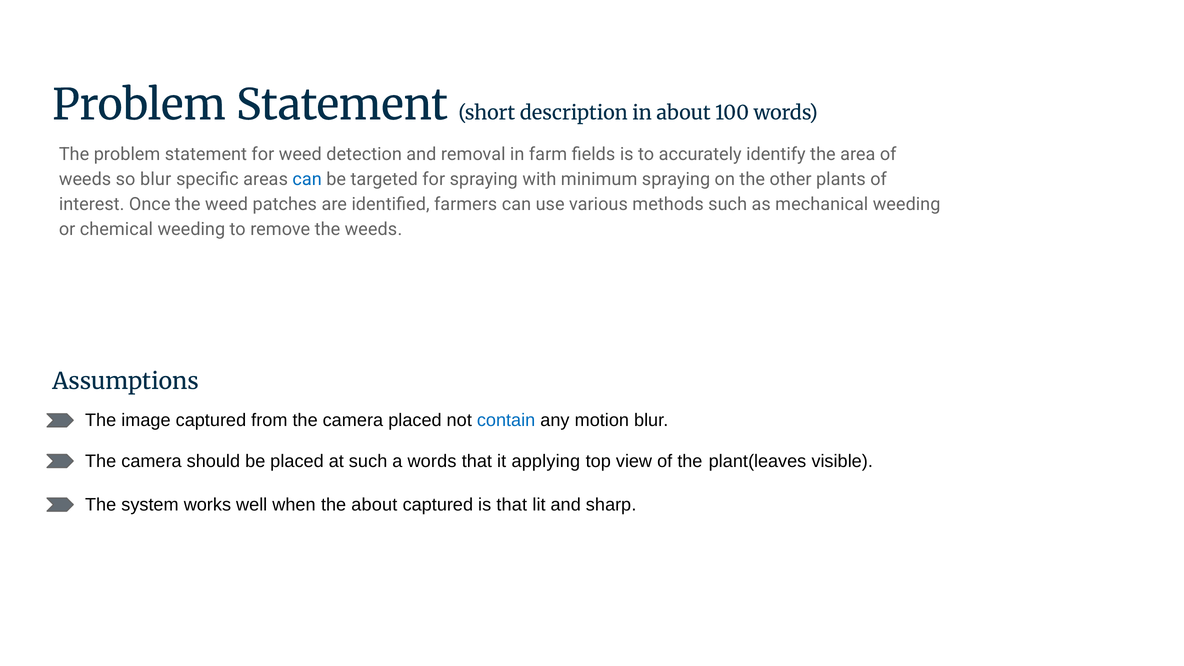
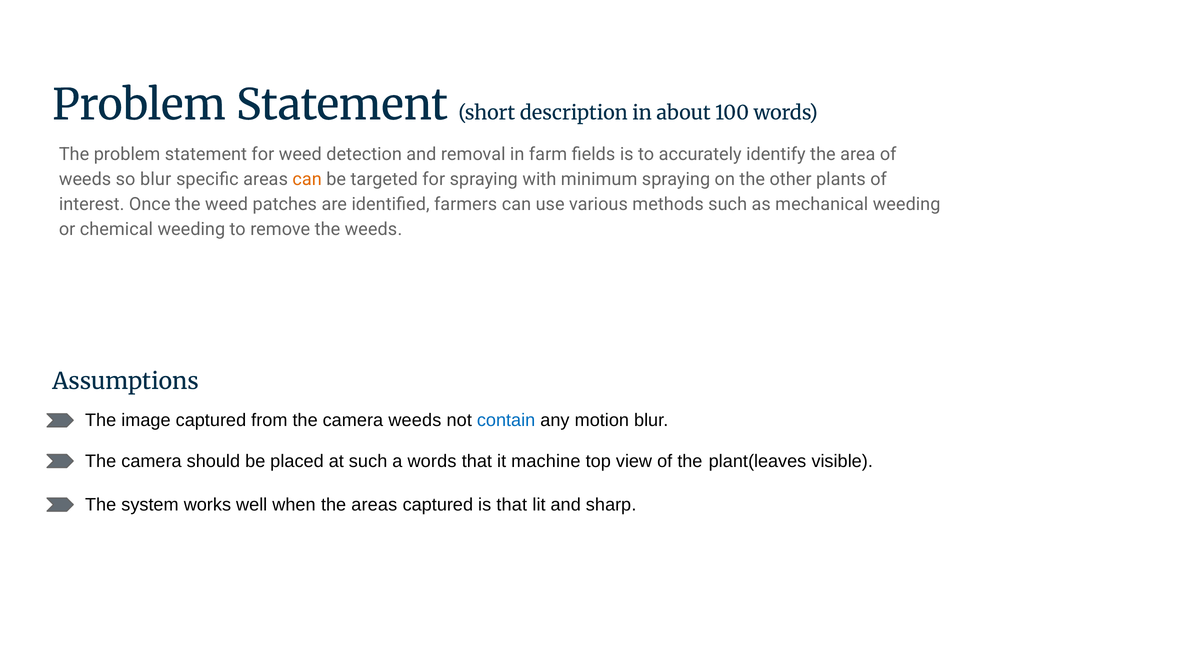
can at (307, 179) colour: blue -> orange
camera placed: placed -> weeds
applying: applying -> machine
the about: about -> areas
